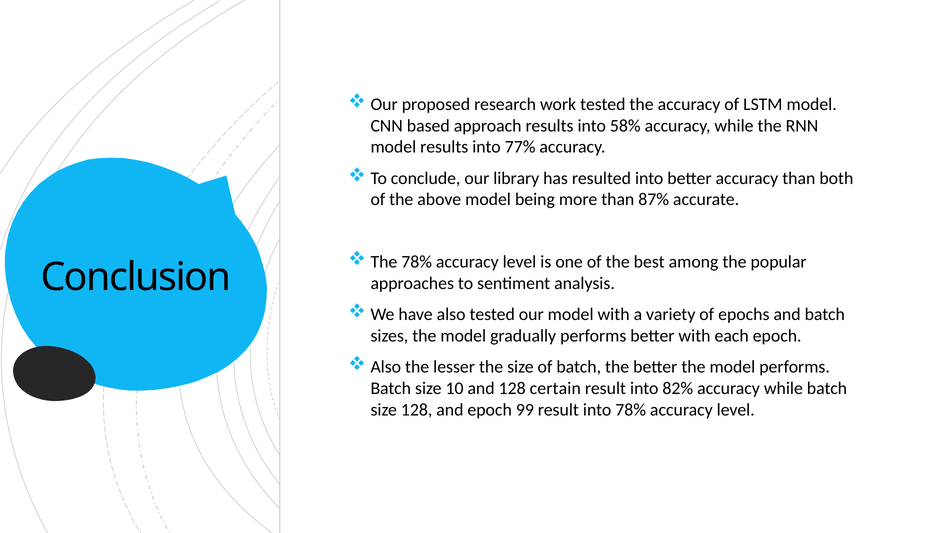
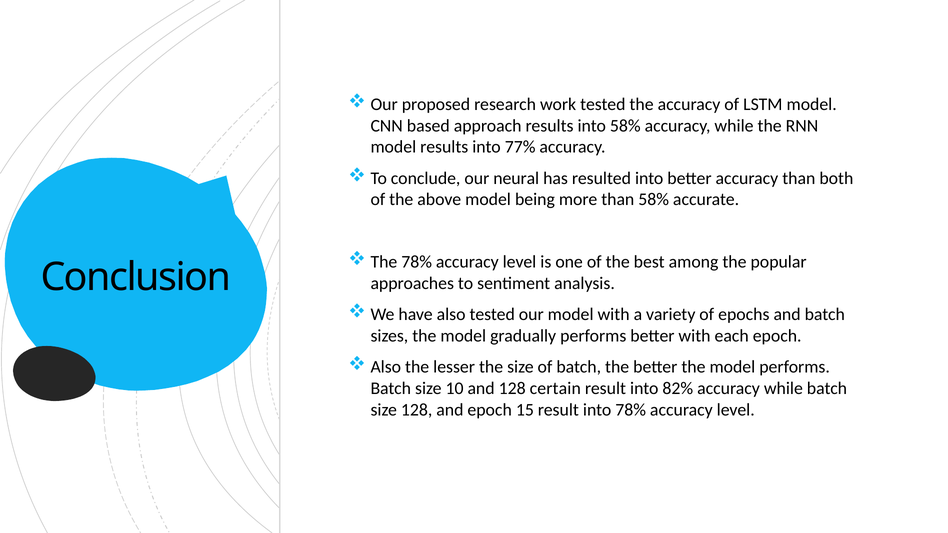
library: library -> neural
than 87%: 87% -> 58%
99: 99 -> 15
